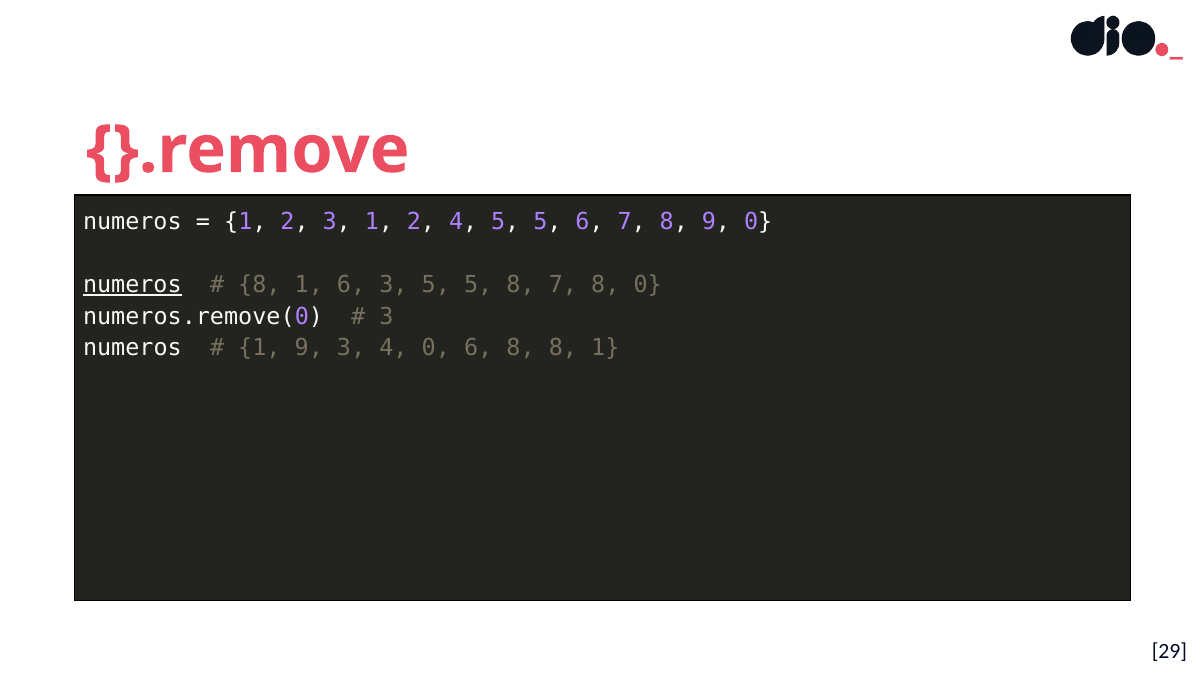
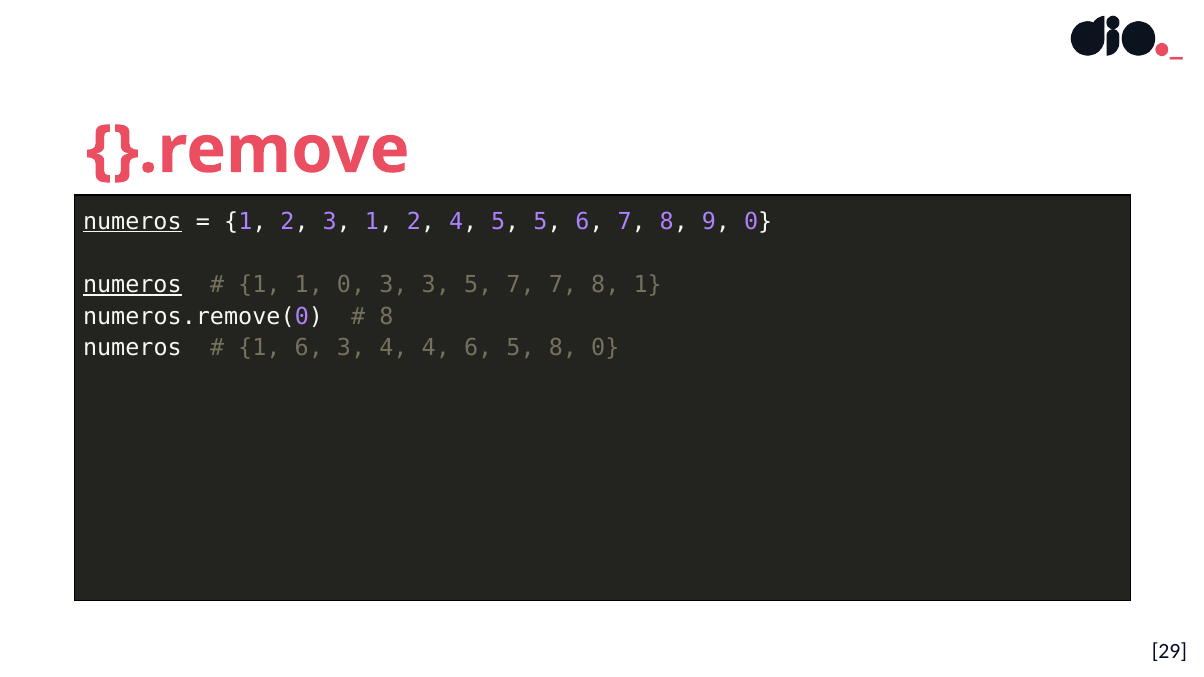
numeros at (132, 222) underline: none -> present
8 at (259, 285): 8 -> 1
1 6: 6 -> 0
3 5: 5 -> 3
5 8: 8 -> 7
8 0: 0 -> 1
3 at (386, 317): 3 -> 8
1 9: 9 -> 6
4 0: 0 -> 4
6 8: 8 -> 5
1 at (605, 348): 1 -> 0
